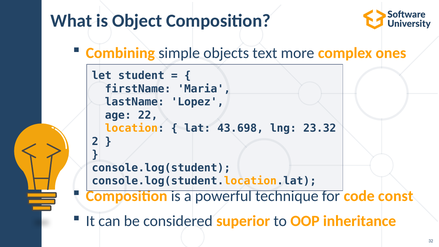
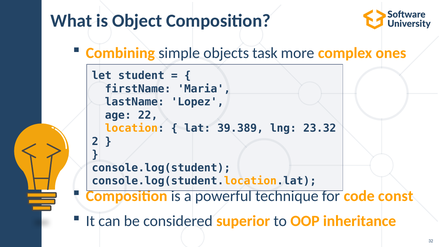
text: text -> task
43.698: 43.698 -> 39.389
